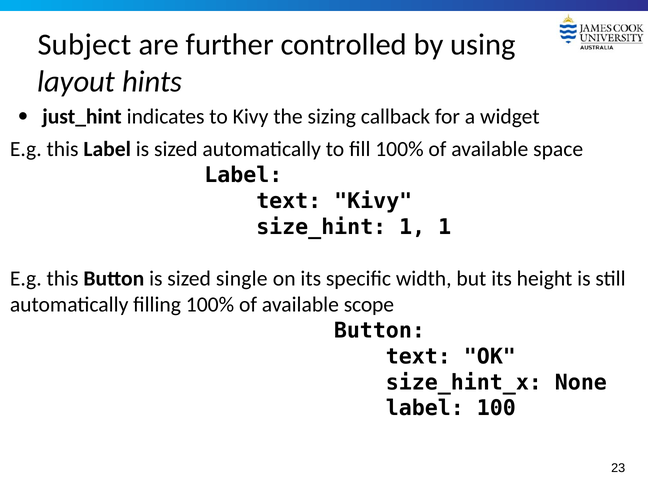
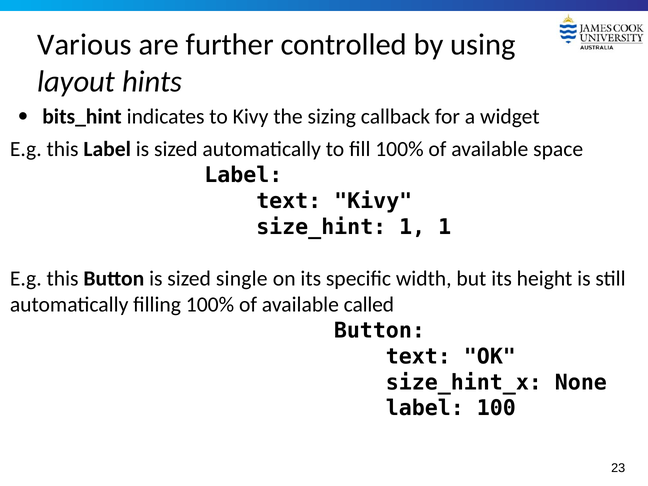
Subject: Subject -> Various
just_hint: just_hint -> bits_hint
scope: scope -> called
